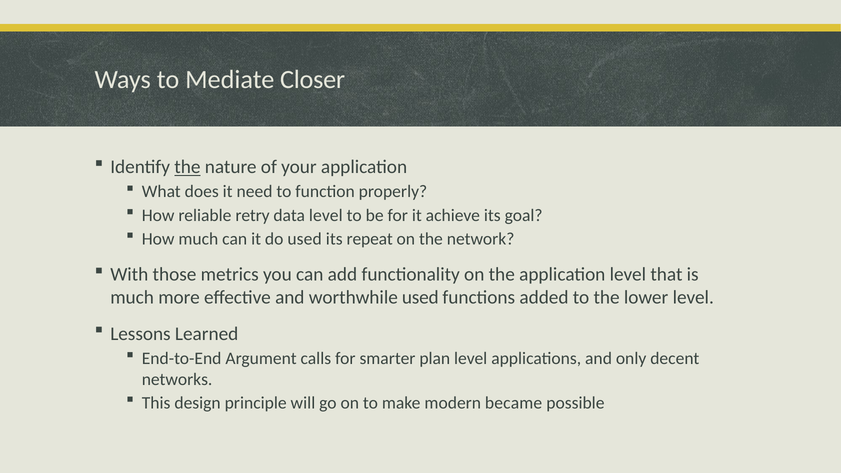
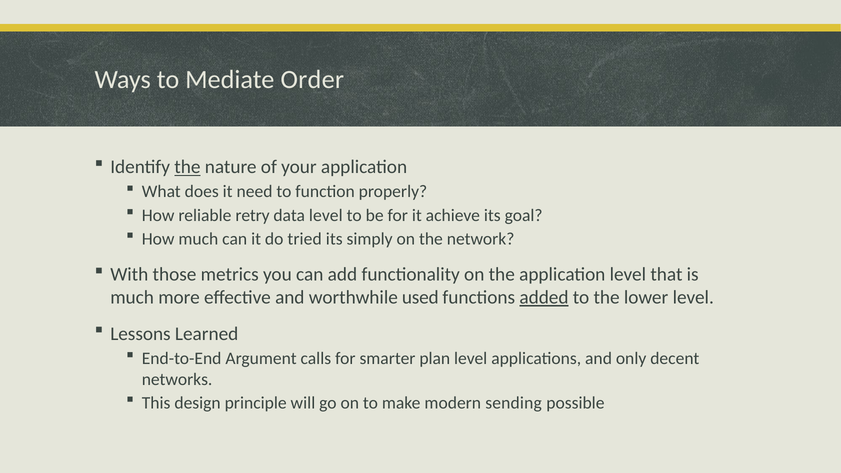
Closer: Closer -> Order
do used: used -> tried
repeat: repeat -> simply
added underline: none -> present
became: became -> sending
